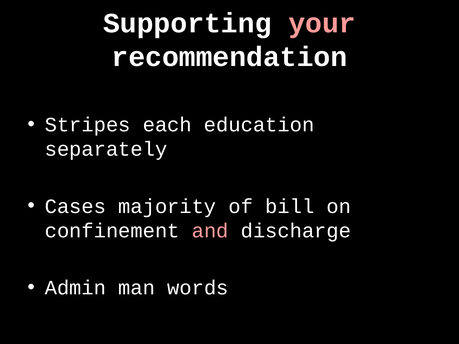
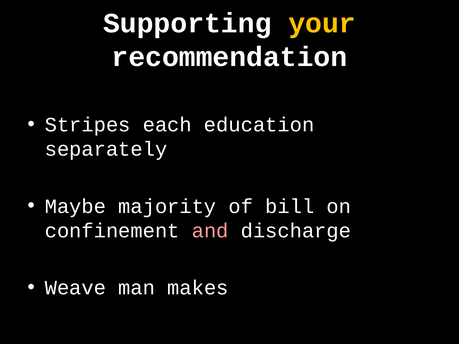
your colour: pink -> yellow
Cases: Cases -> Maybe
Admin: Admin -> Weave
words: words -> makes
